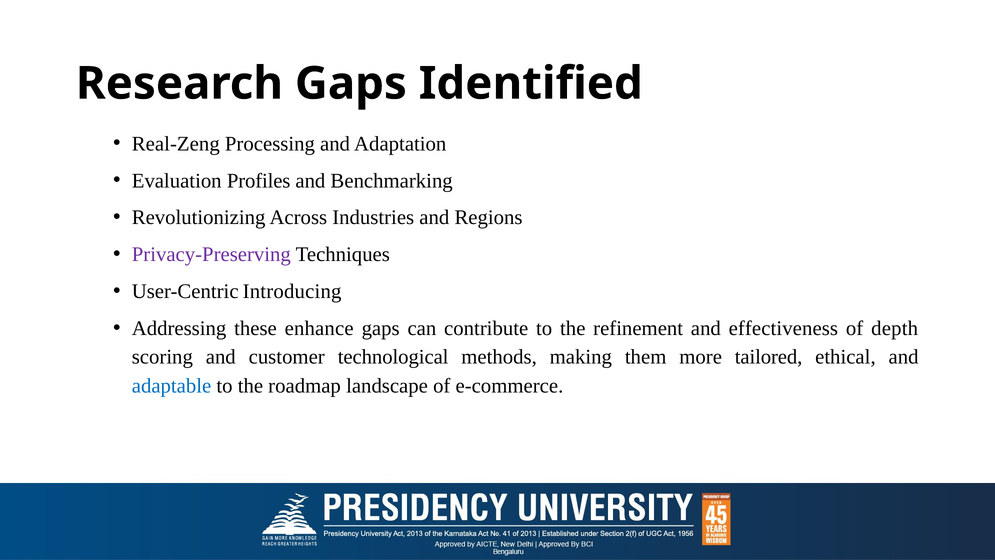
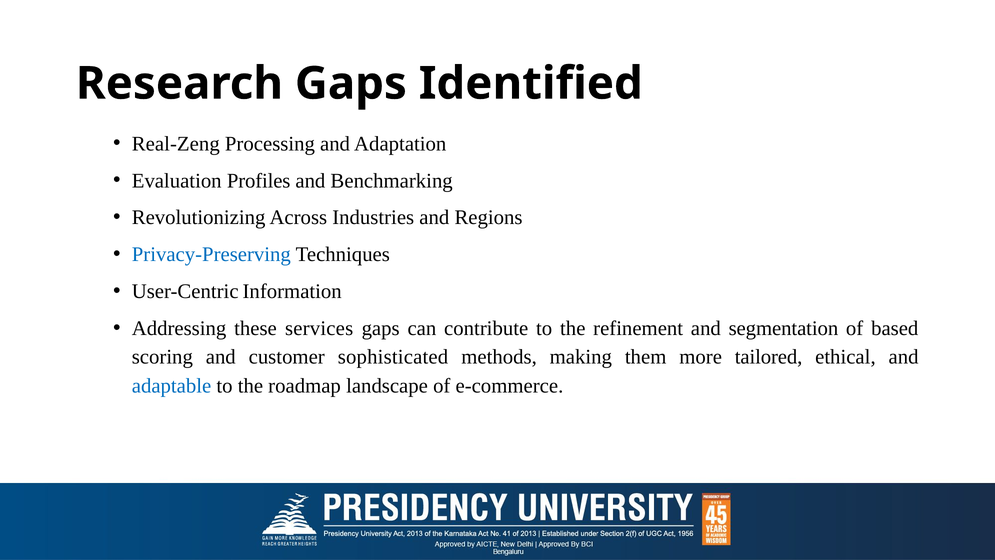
Privacy-Preserving colour: purple -> blue
Introducing: Introducing -> Information
enhance: enhance -> services
effectiveness: effectiveness -> segmentation
depth: depth -> based
technological: technological -> sophisticated
